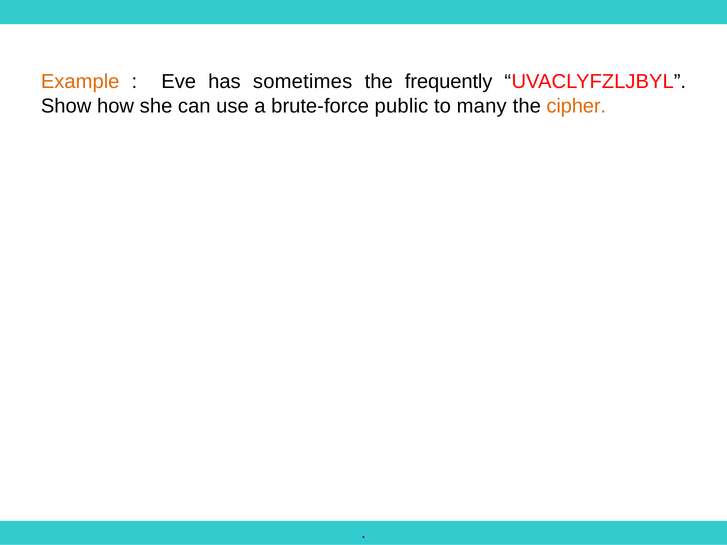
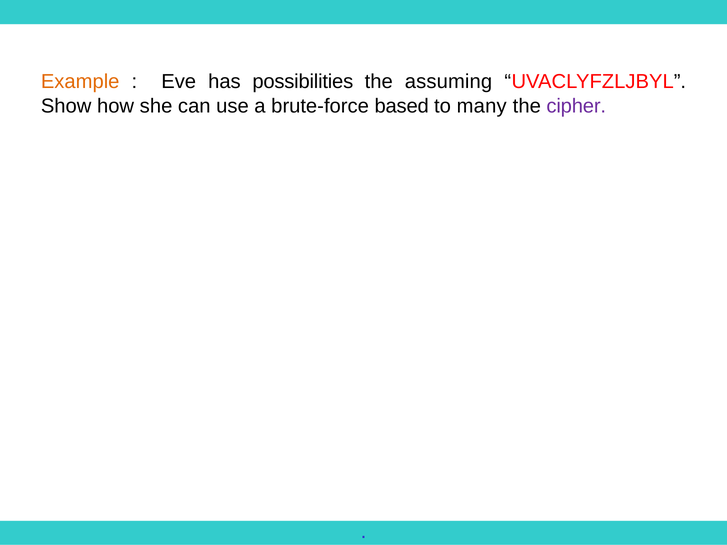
sometimes: sometimes -> possibilities
frequently: frequently -> assuming
public: public -> based
cipher colour: orange -> purple
